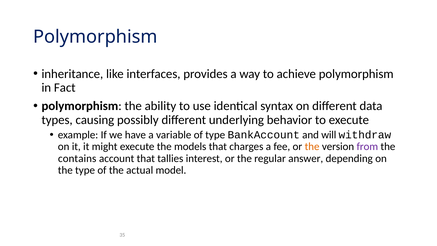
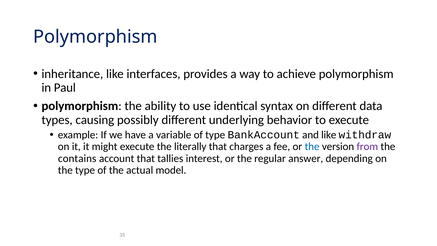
Fact: Fact -> Paul
and will: will -> like
models: models -> literally
the at (312, 147) colour: orange -> blue
